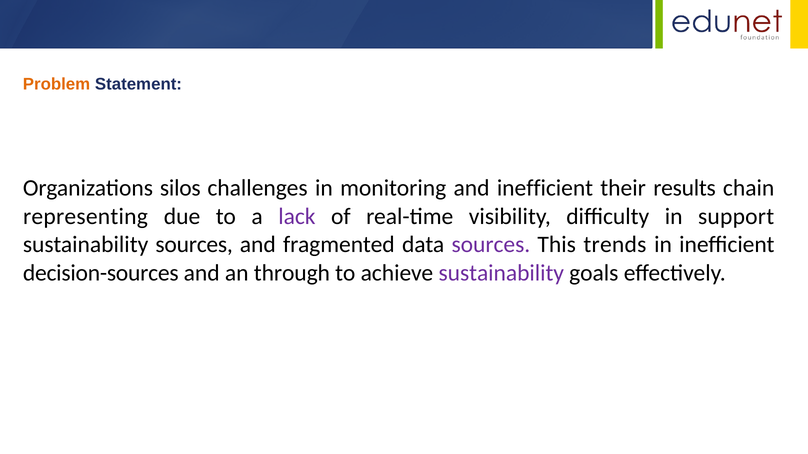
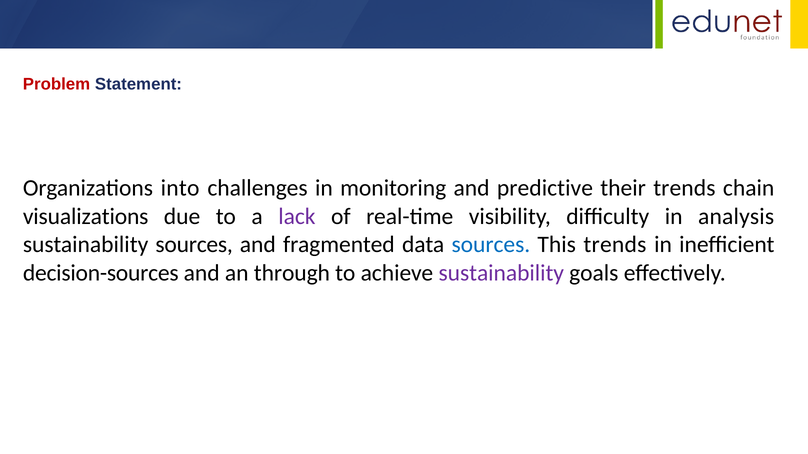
Problem colour: orange -> red
silos: silos -> into
and inefficient: inefficient -> predictive
their results: results -> trends
representing: representing -> visualizations
support: support -> analysis
sources at (491, 245) colour: purple -> blue
